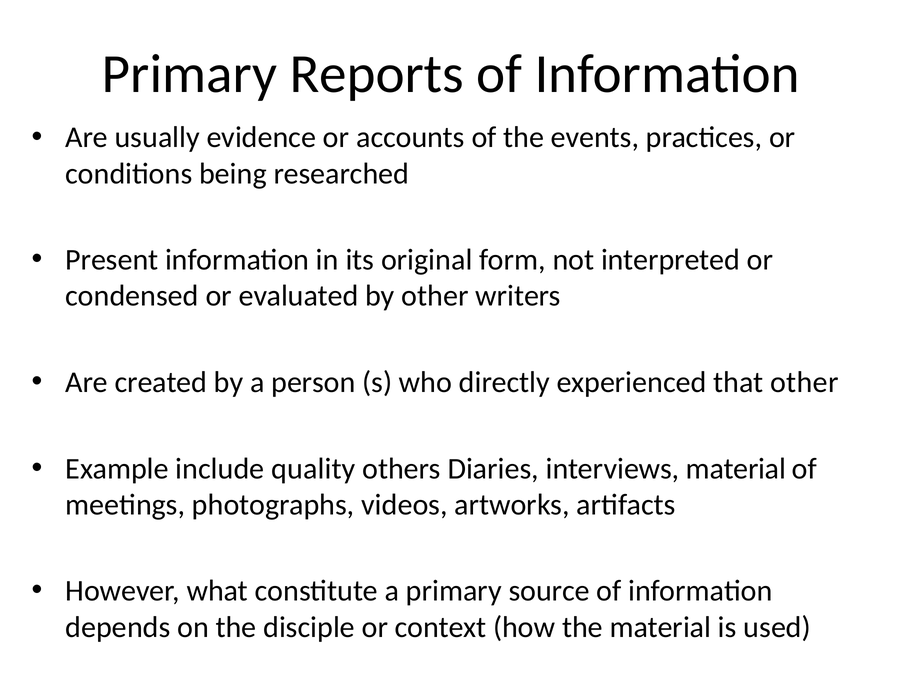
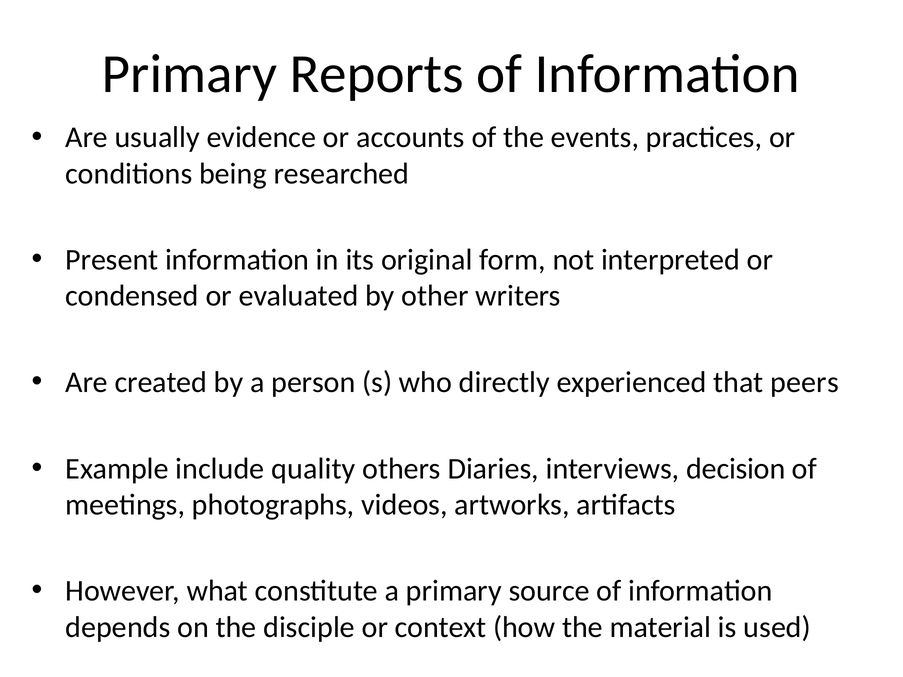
that other: other -> peers
interviews material: material -> decision
